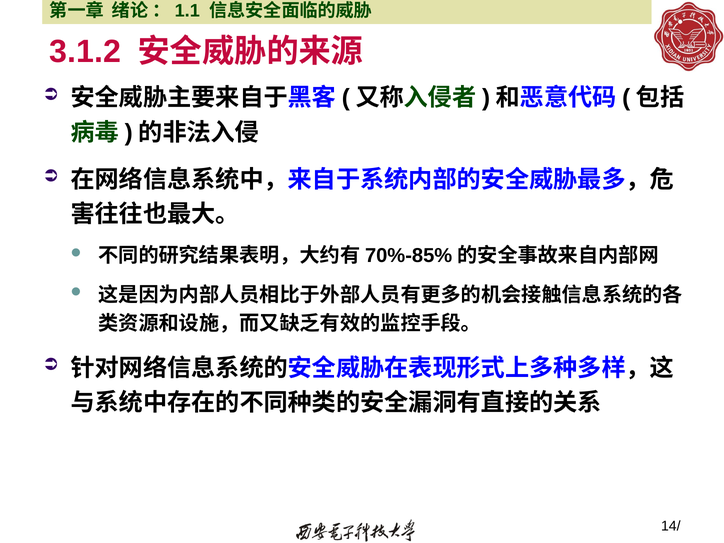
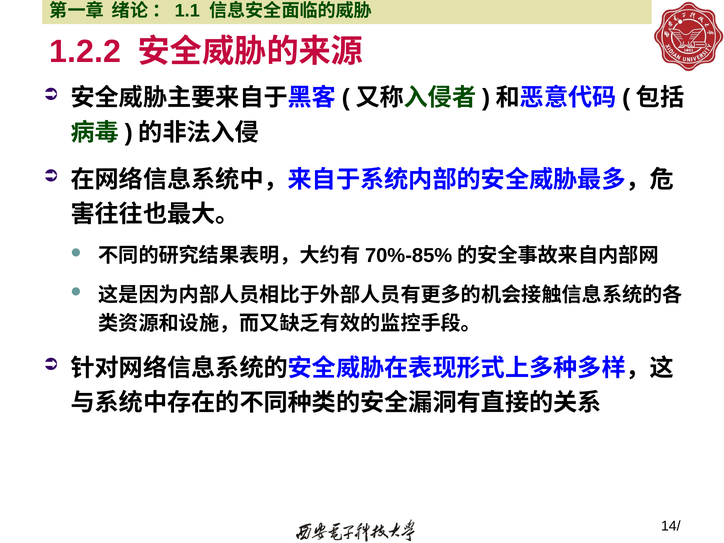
3.1.2: 3.1.2 -> 1.2.2
